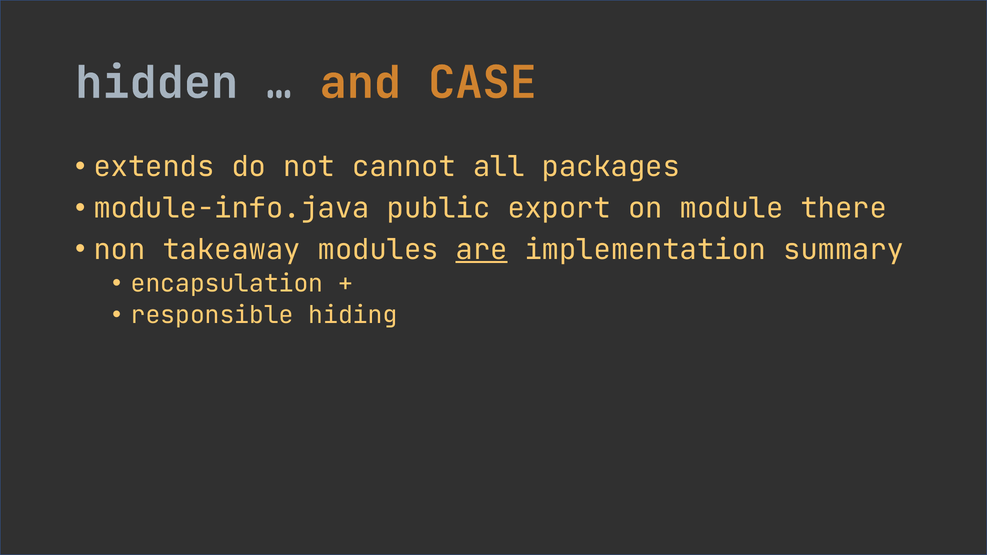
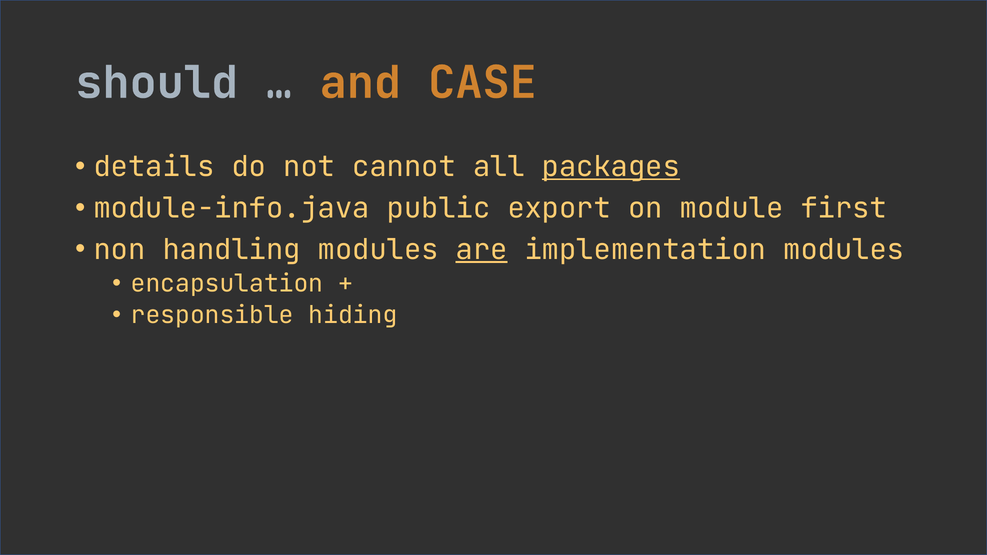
hidden: hidden -> should
extends: extends -> details
packages underline: none -> present
there: there -> first
non-takeaway: non-takeaway -> non-handling
implementation summary: summary -> modules
